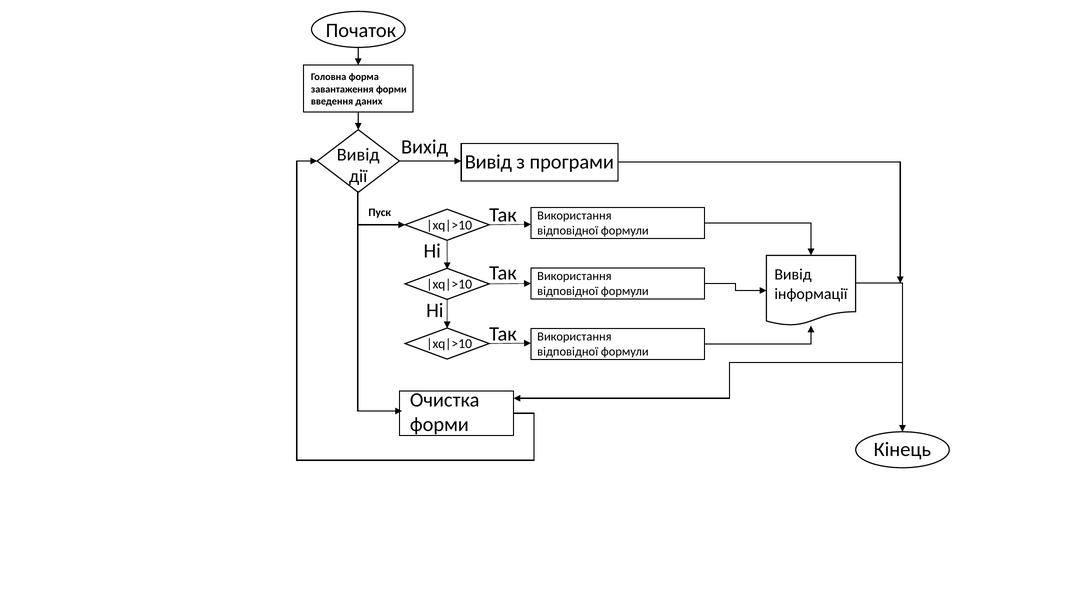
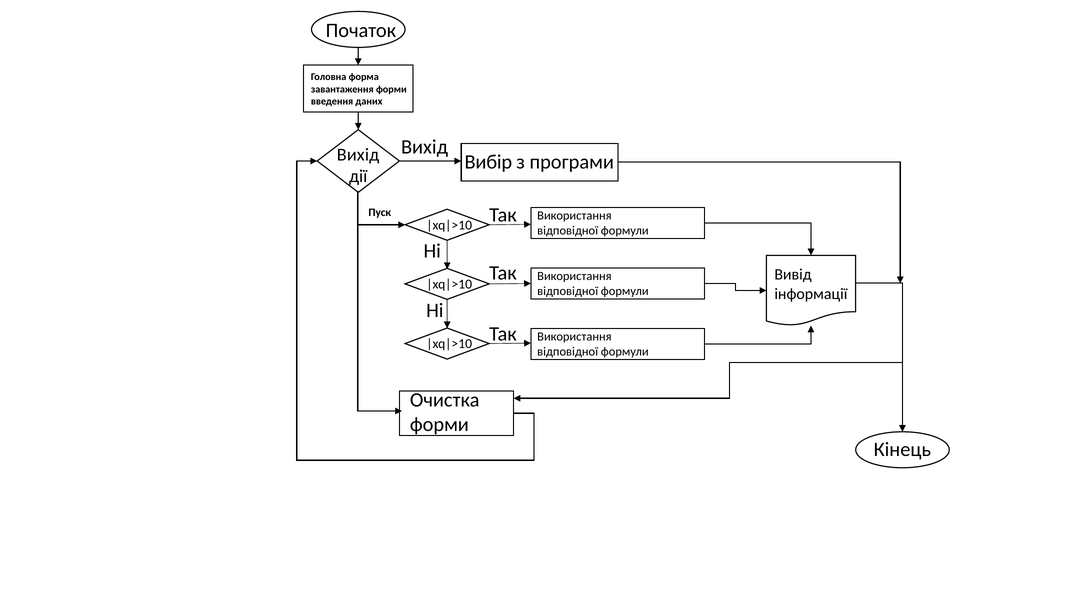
Вивід at (358, 155): Вивід -> Вихід
Вивід at (488, 162): Вивід -> Вибір
